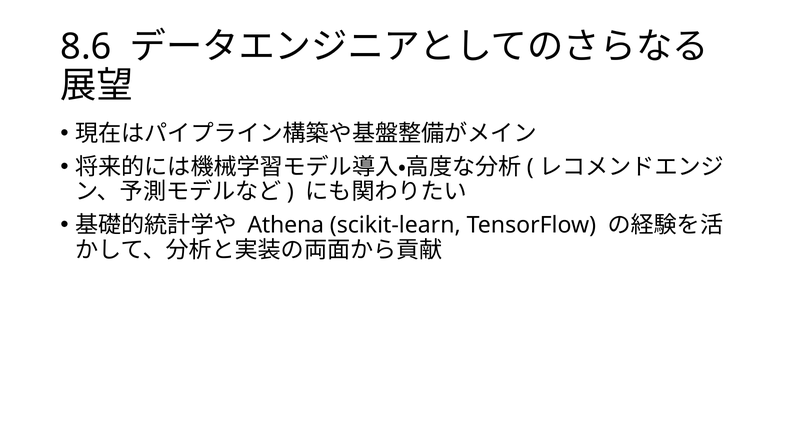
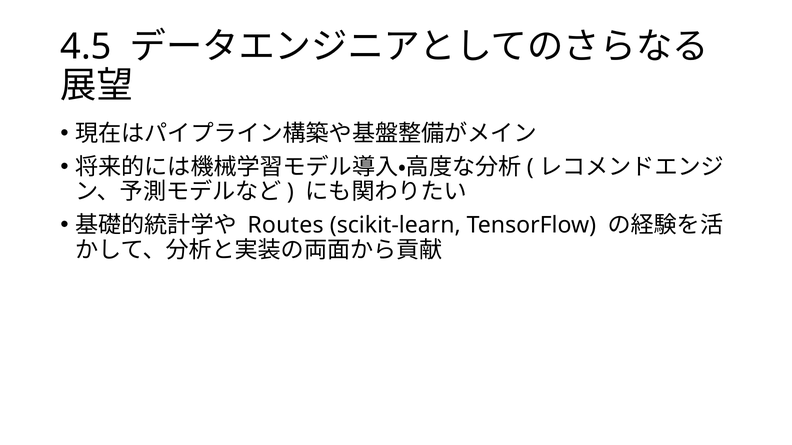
8.6: 8.6 -> 4.5
Athena: Athena -> Routes
